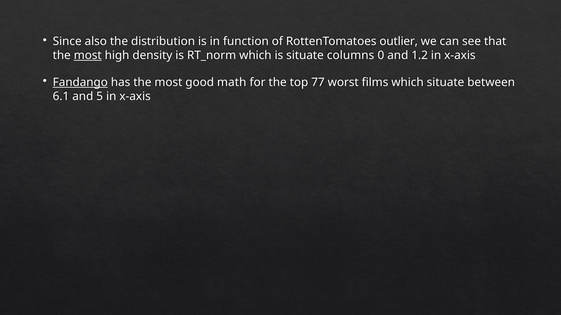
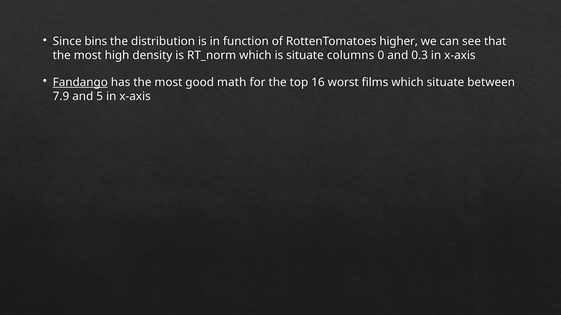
also: also -> bins
outlier: outlier -> higher
most at (88, 56) underline: present -> none
1.2: 1.2 -> 0.3
77: 77 -> 16
6.1: 6.1 -> 7.9
